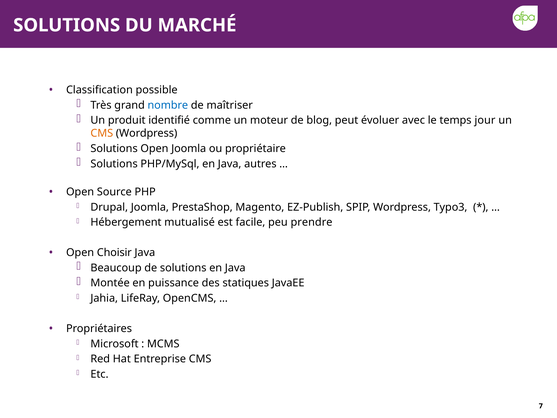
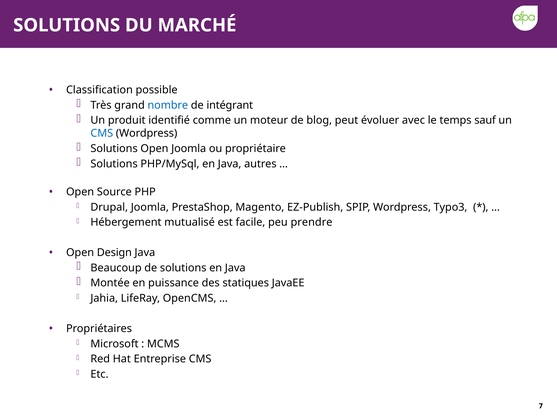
maîtriser: maîtriser -> intégrant
jour: jour -> sauf
CMS at (102, 133) colour: orange -> blue
Choisir: Choisir -> Design
